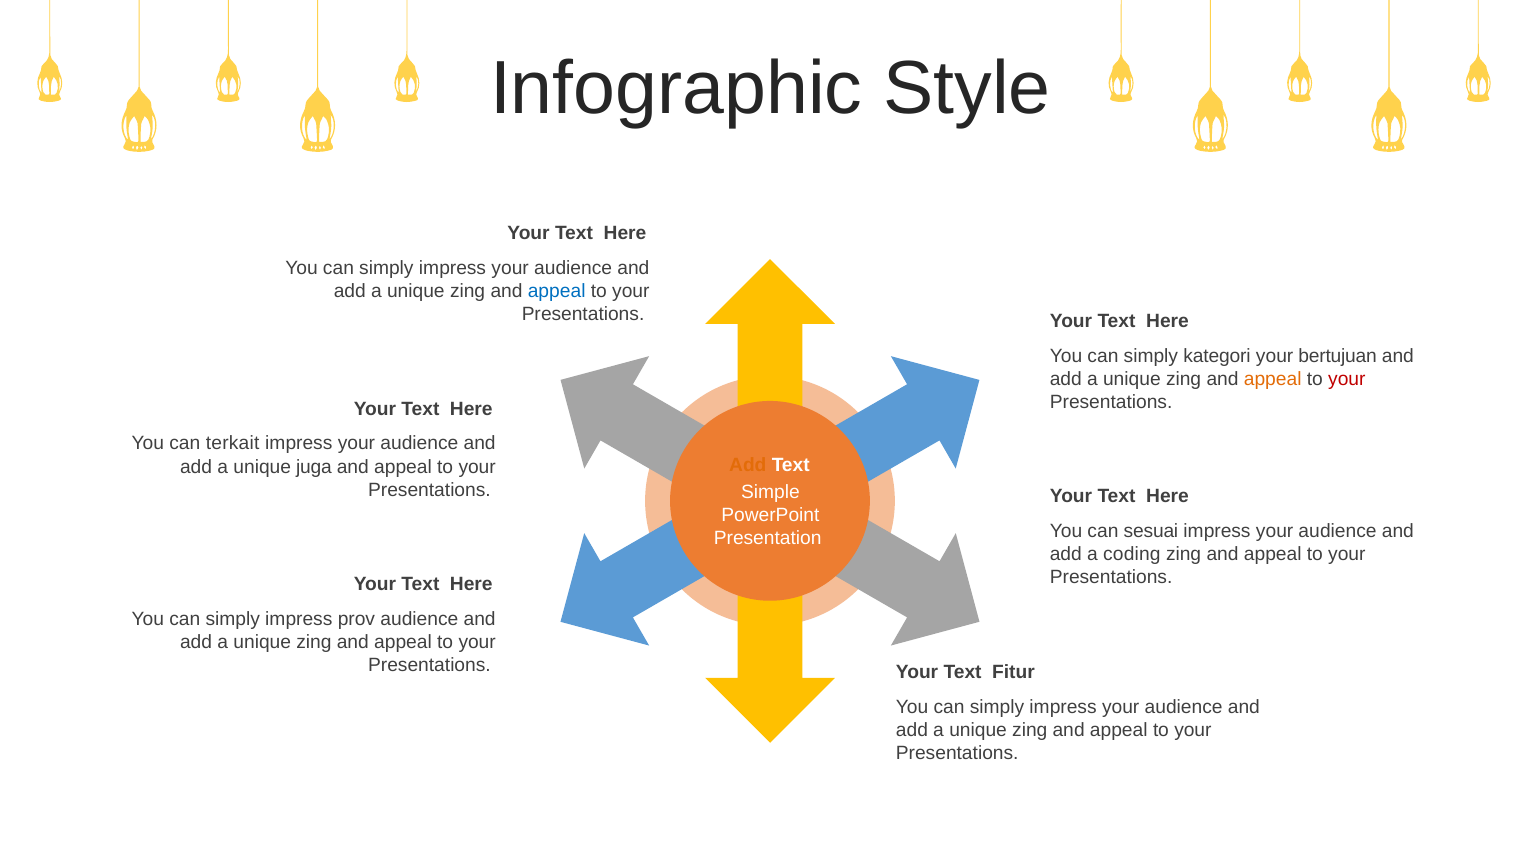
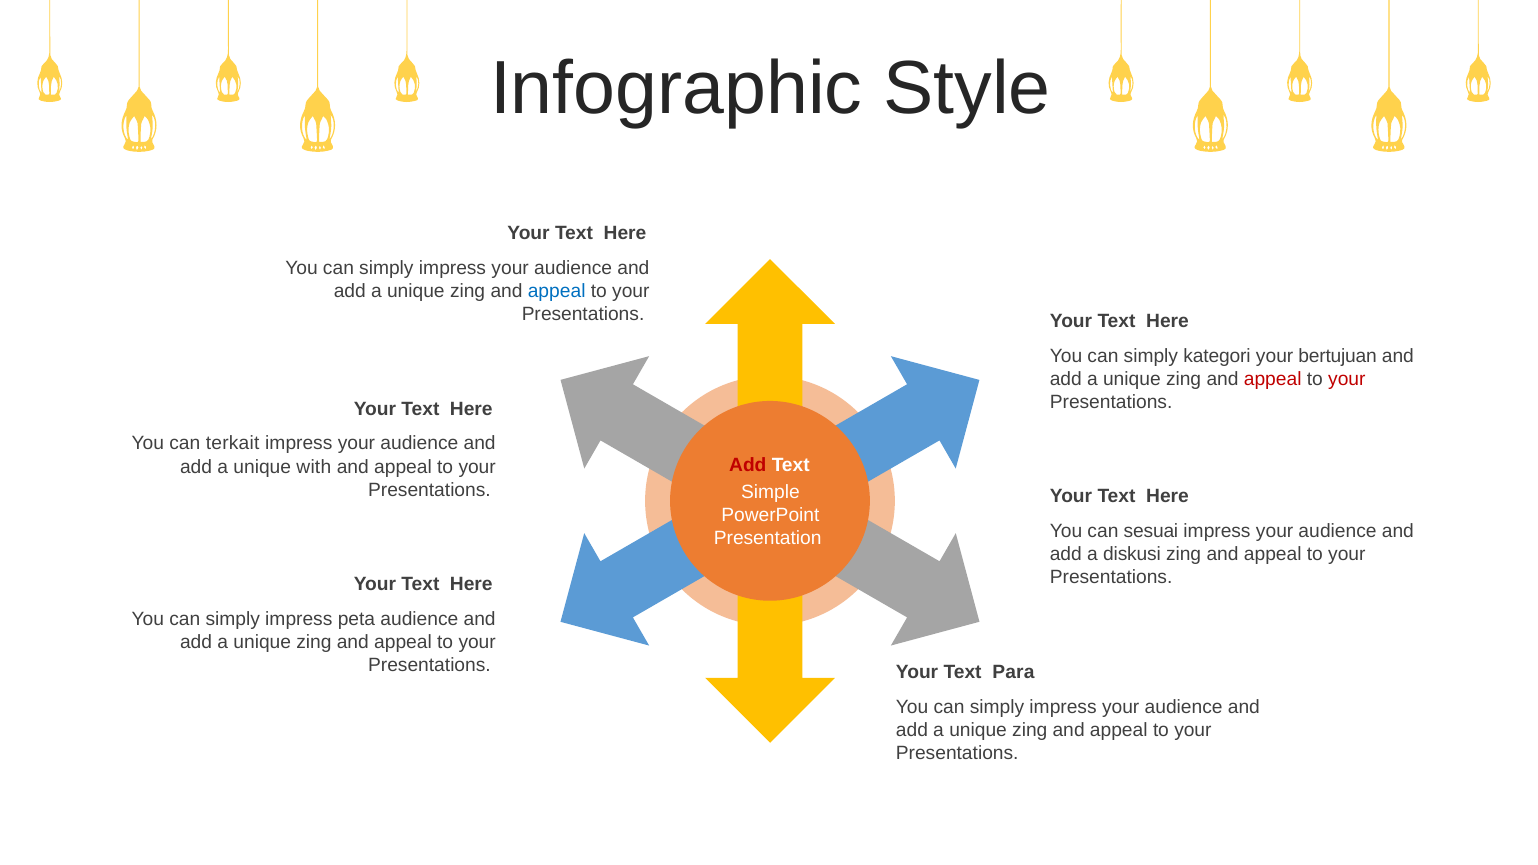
appeal at (1273, 379) colour: orange -> red
Add at (748, 465) colour: orange -> red
juga: juga -> with
coding: coding -> diskusi
prov: prov -> peta
Fitur: Fitur -> Para
